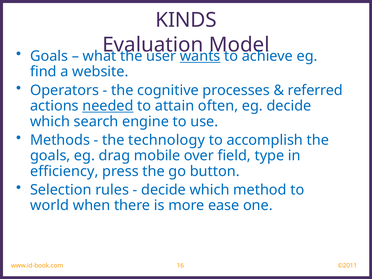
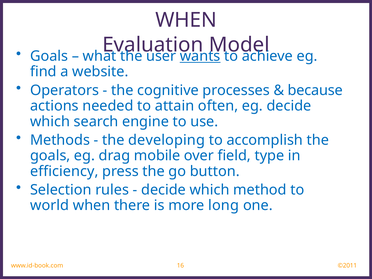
KINDS at (186, 20): KINDS -> WHEN
referred: referred -> because
needed underline: present -> none
technology: technology -> developing
ease: ease -> long
